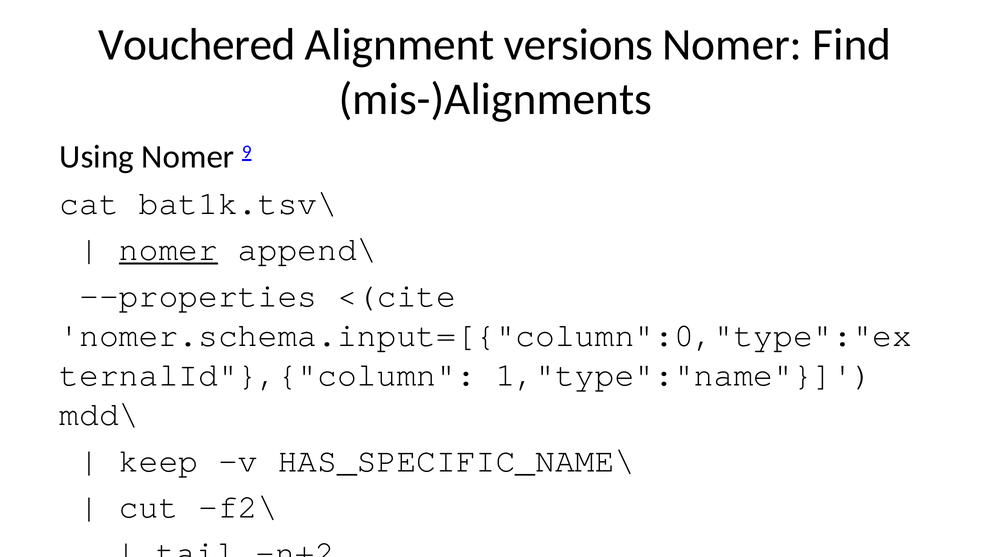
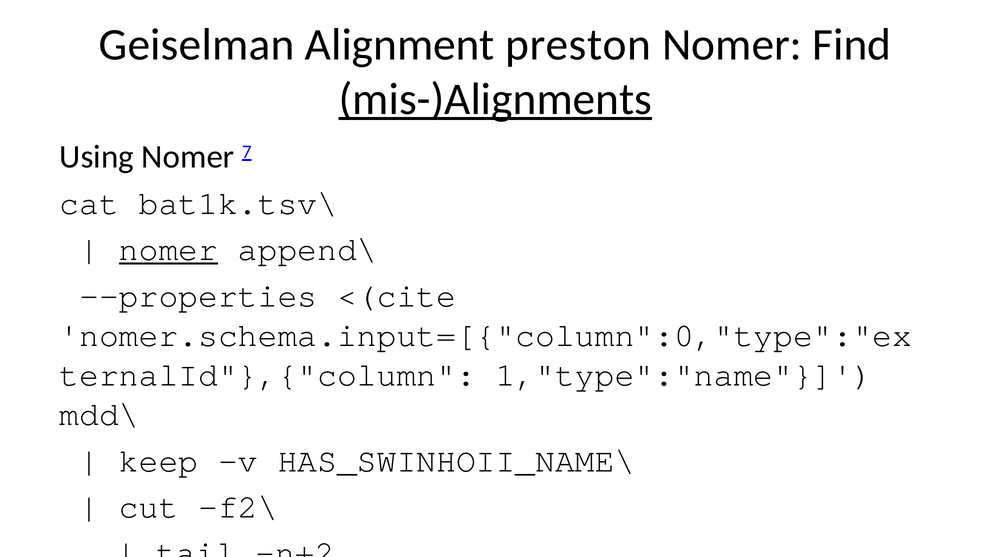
Vouchered: Vouchered -> Geiselman
versions: versions -> preston
mis-)Alignments underline: none -> present
9: 9 -> 7
HAS_SPECIFIC_NAME\: HAS_SPECIFIC_NAME\ -> HAS_SWINHOII_NAME\
